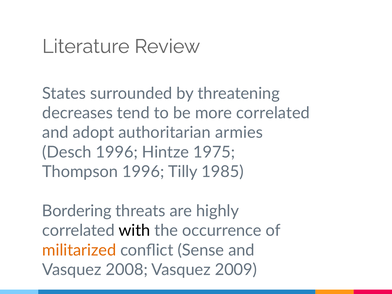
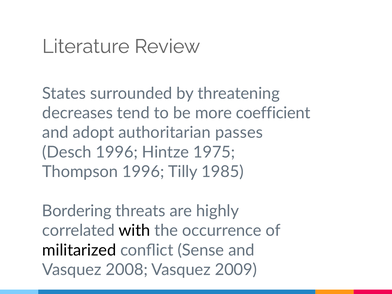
more correlated: correlated -> coefficient
armies: armies -> passes
militarized colour: orange -> black
